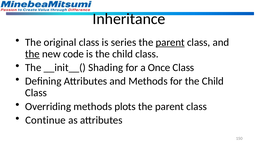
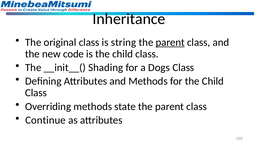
series: series -> string
the at (32, 54) underline: present -> none
Once: Once -> Dogs
plots: plots -> state
